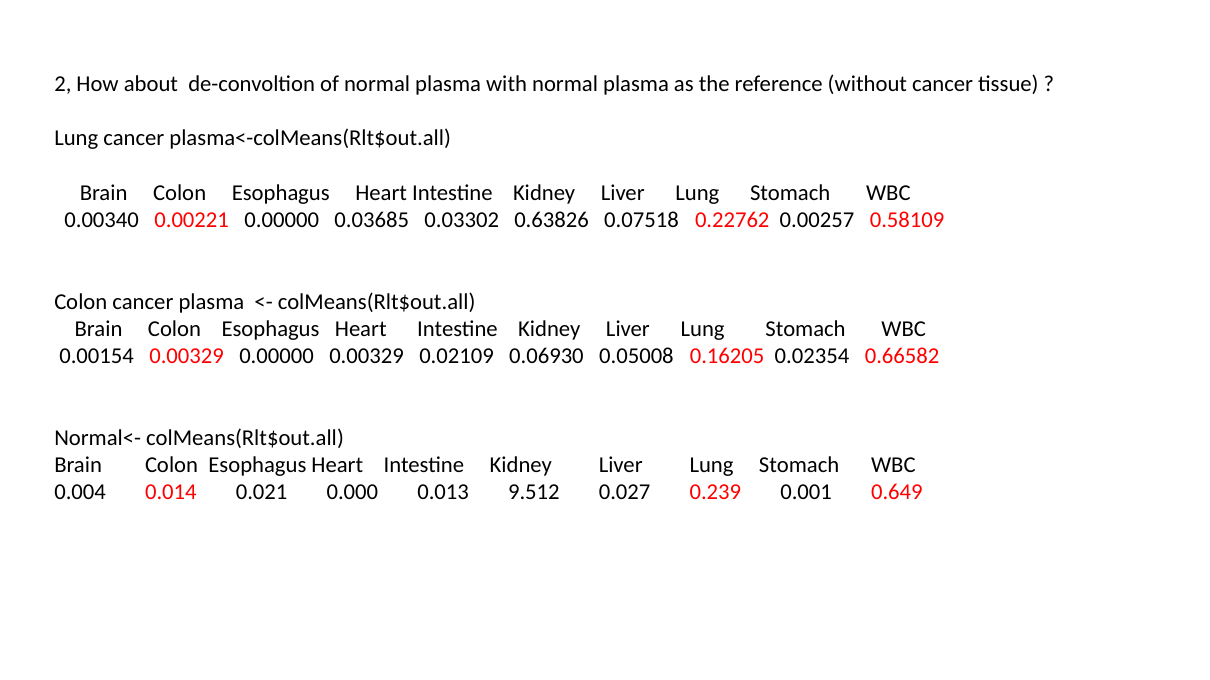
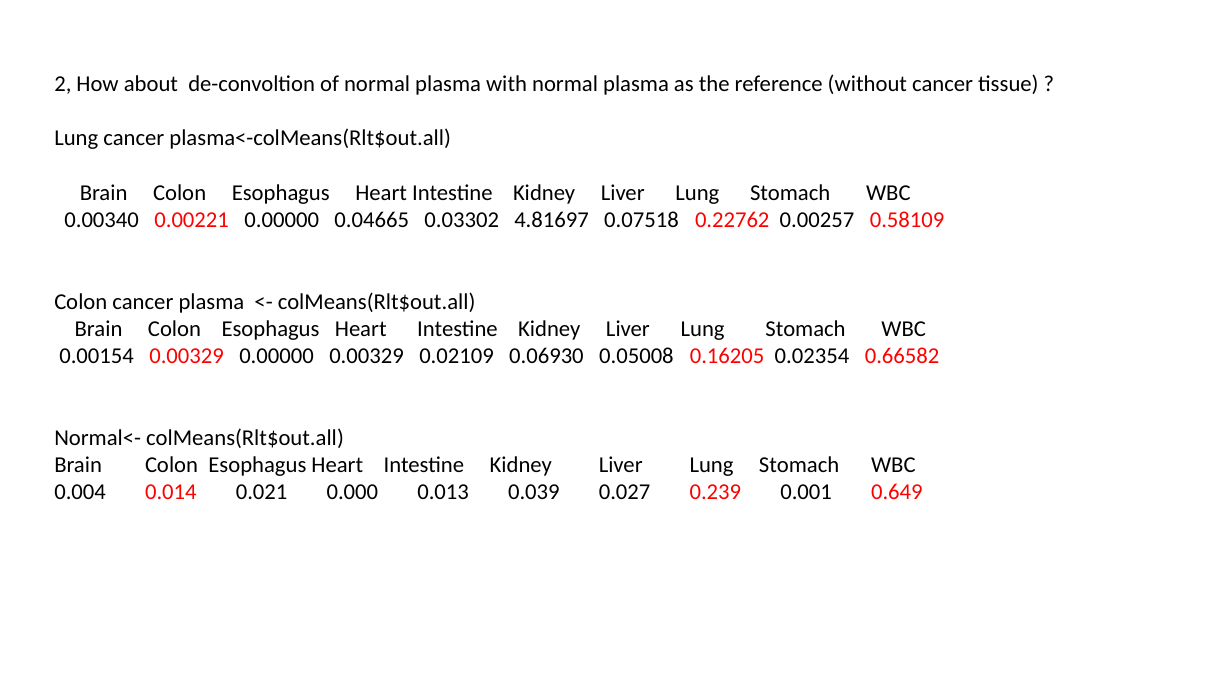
0.03685: 0.03685 -> 0.04665
0.63826: 0.63826 -> 4.81697
9.512: 9.512 -> 0.039
